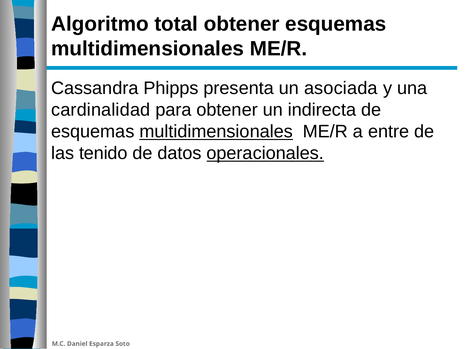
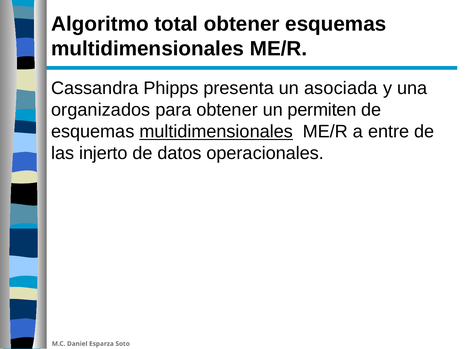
cardinalidad: cardinalidad -> organizados
indirecta: indirecta -> permiten
tenido: tenido -> injerto
operacionales underline: present -> none
